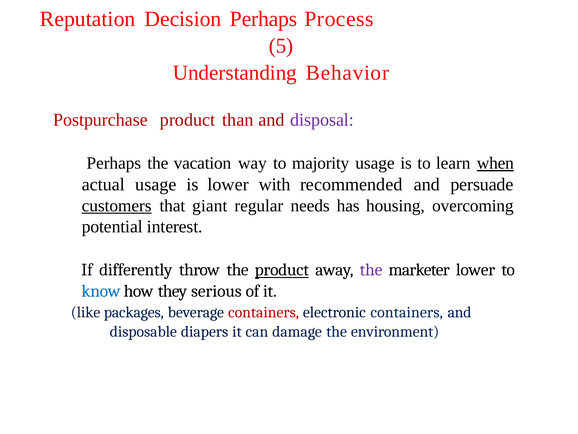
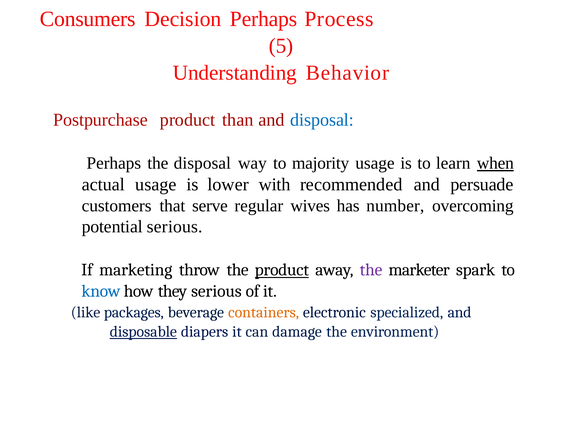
Reputation: Reputation -> Consumers
disposal at (322, 120) colour: purple -> blue
the vacation: vacation -> disposal
customers underline: present -> none
giant: giant -> serve
needs: needs -> wives
housing: housing -> number
potential interest: interest -> serious
differently: differently -> marketing
marketer lower: lower -> spark
containers at (264, 312) colour: red -> orange
electronic containers: containers -> specialized
disposable underline: none -> present
